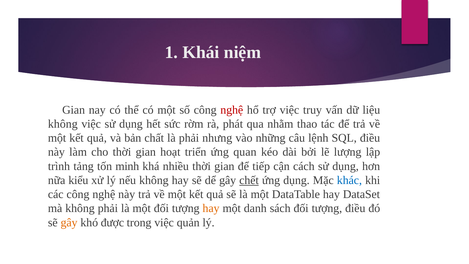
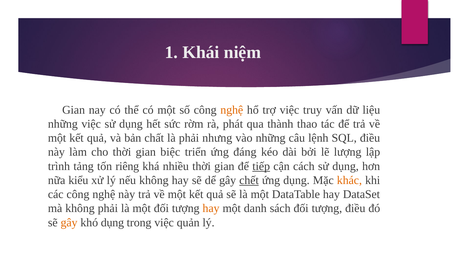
nghệ at (232, 110) colour: red -> orange
không at (63, 124): không -> những
nhằm: nhằm -> thành
hoạt: hoạt -> biệc
quan: quan -> đáng
minh: minh -> riêng
tiếp underline: none -> present
khác colour: blue -> orange
khó được: được -> dụng
